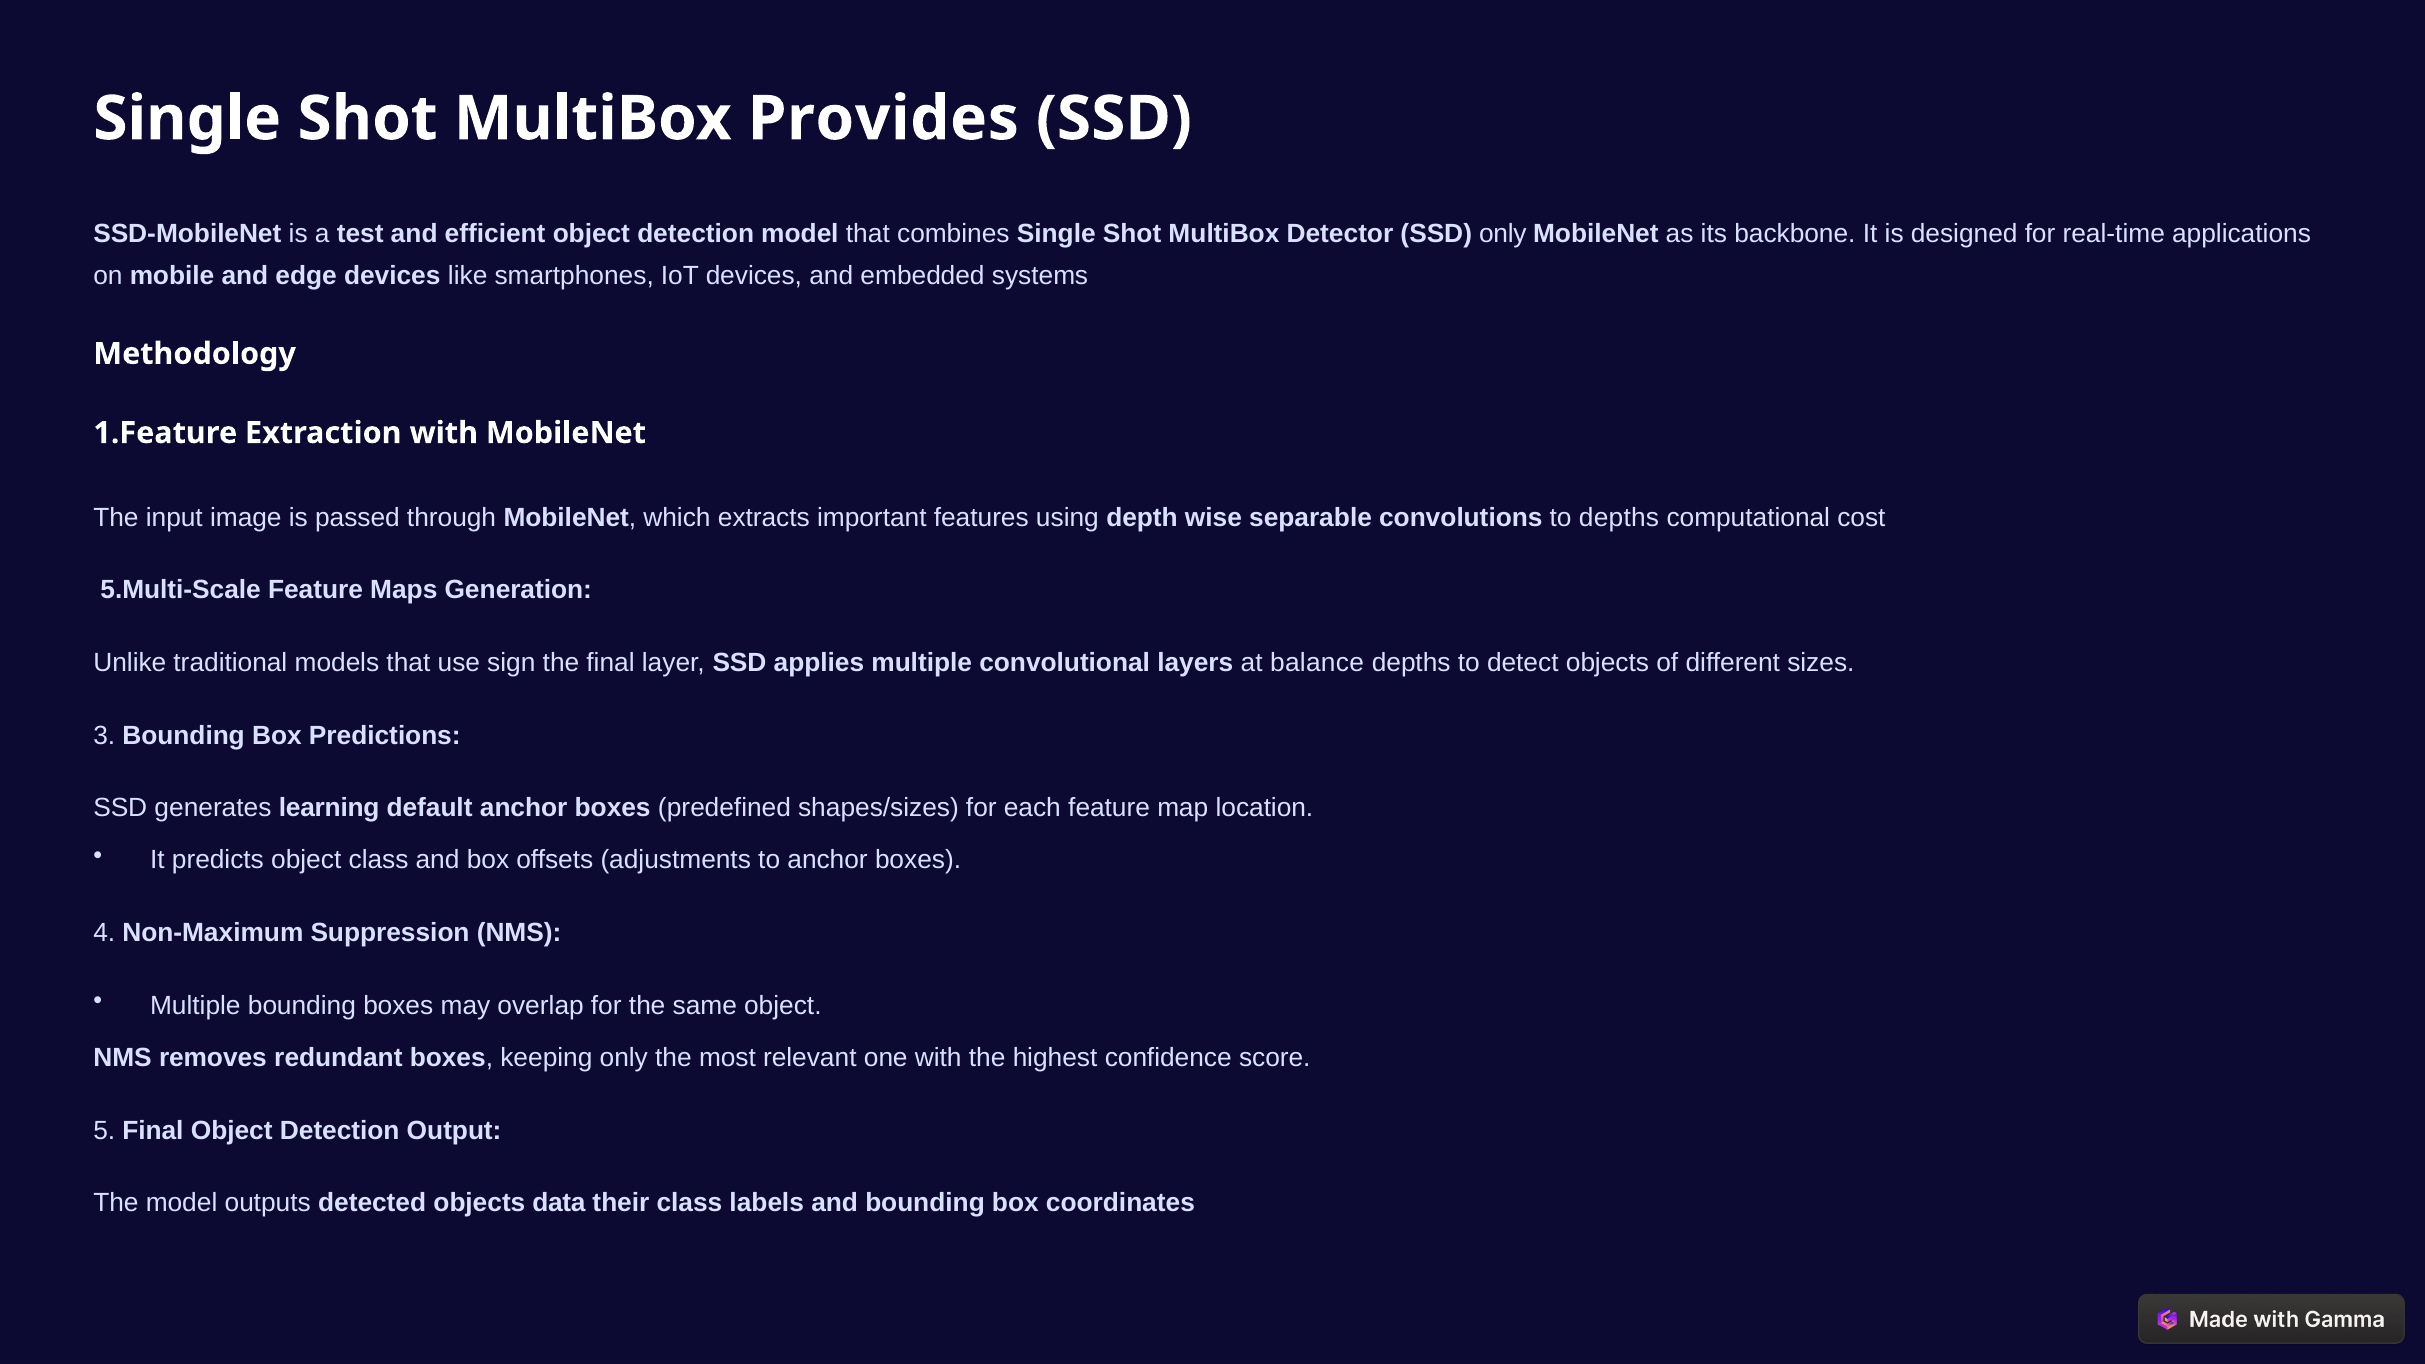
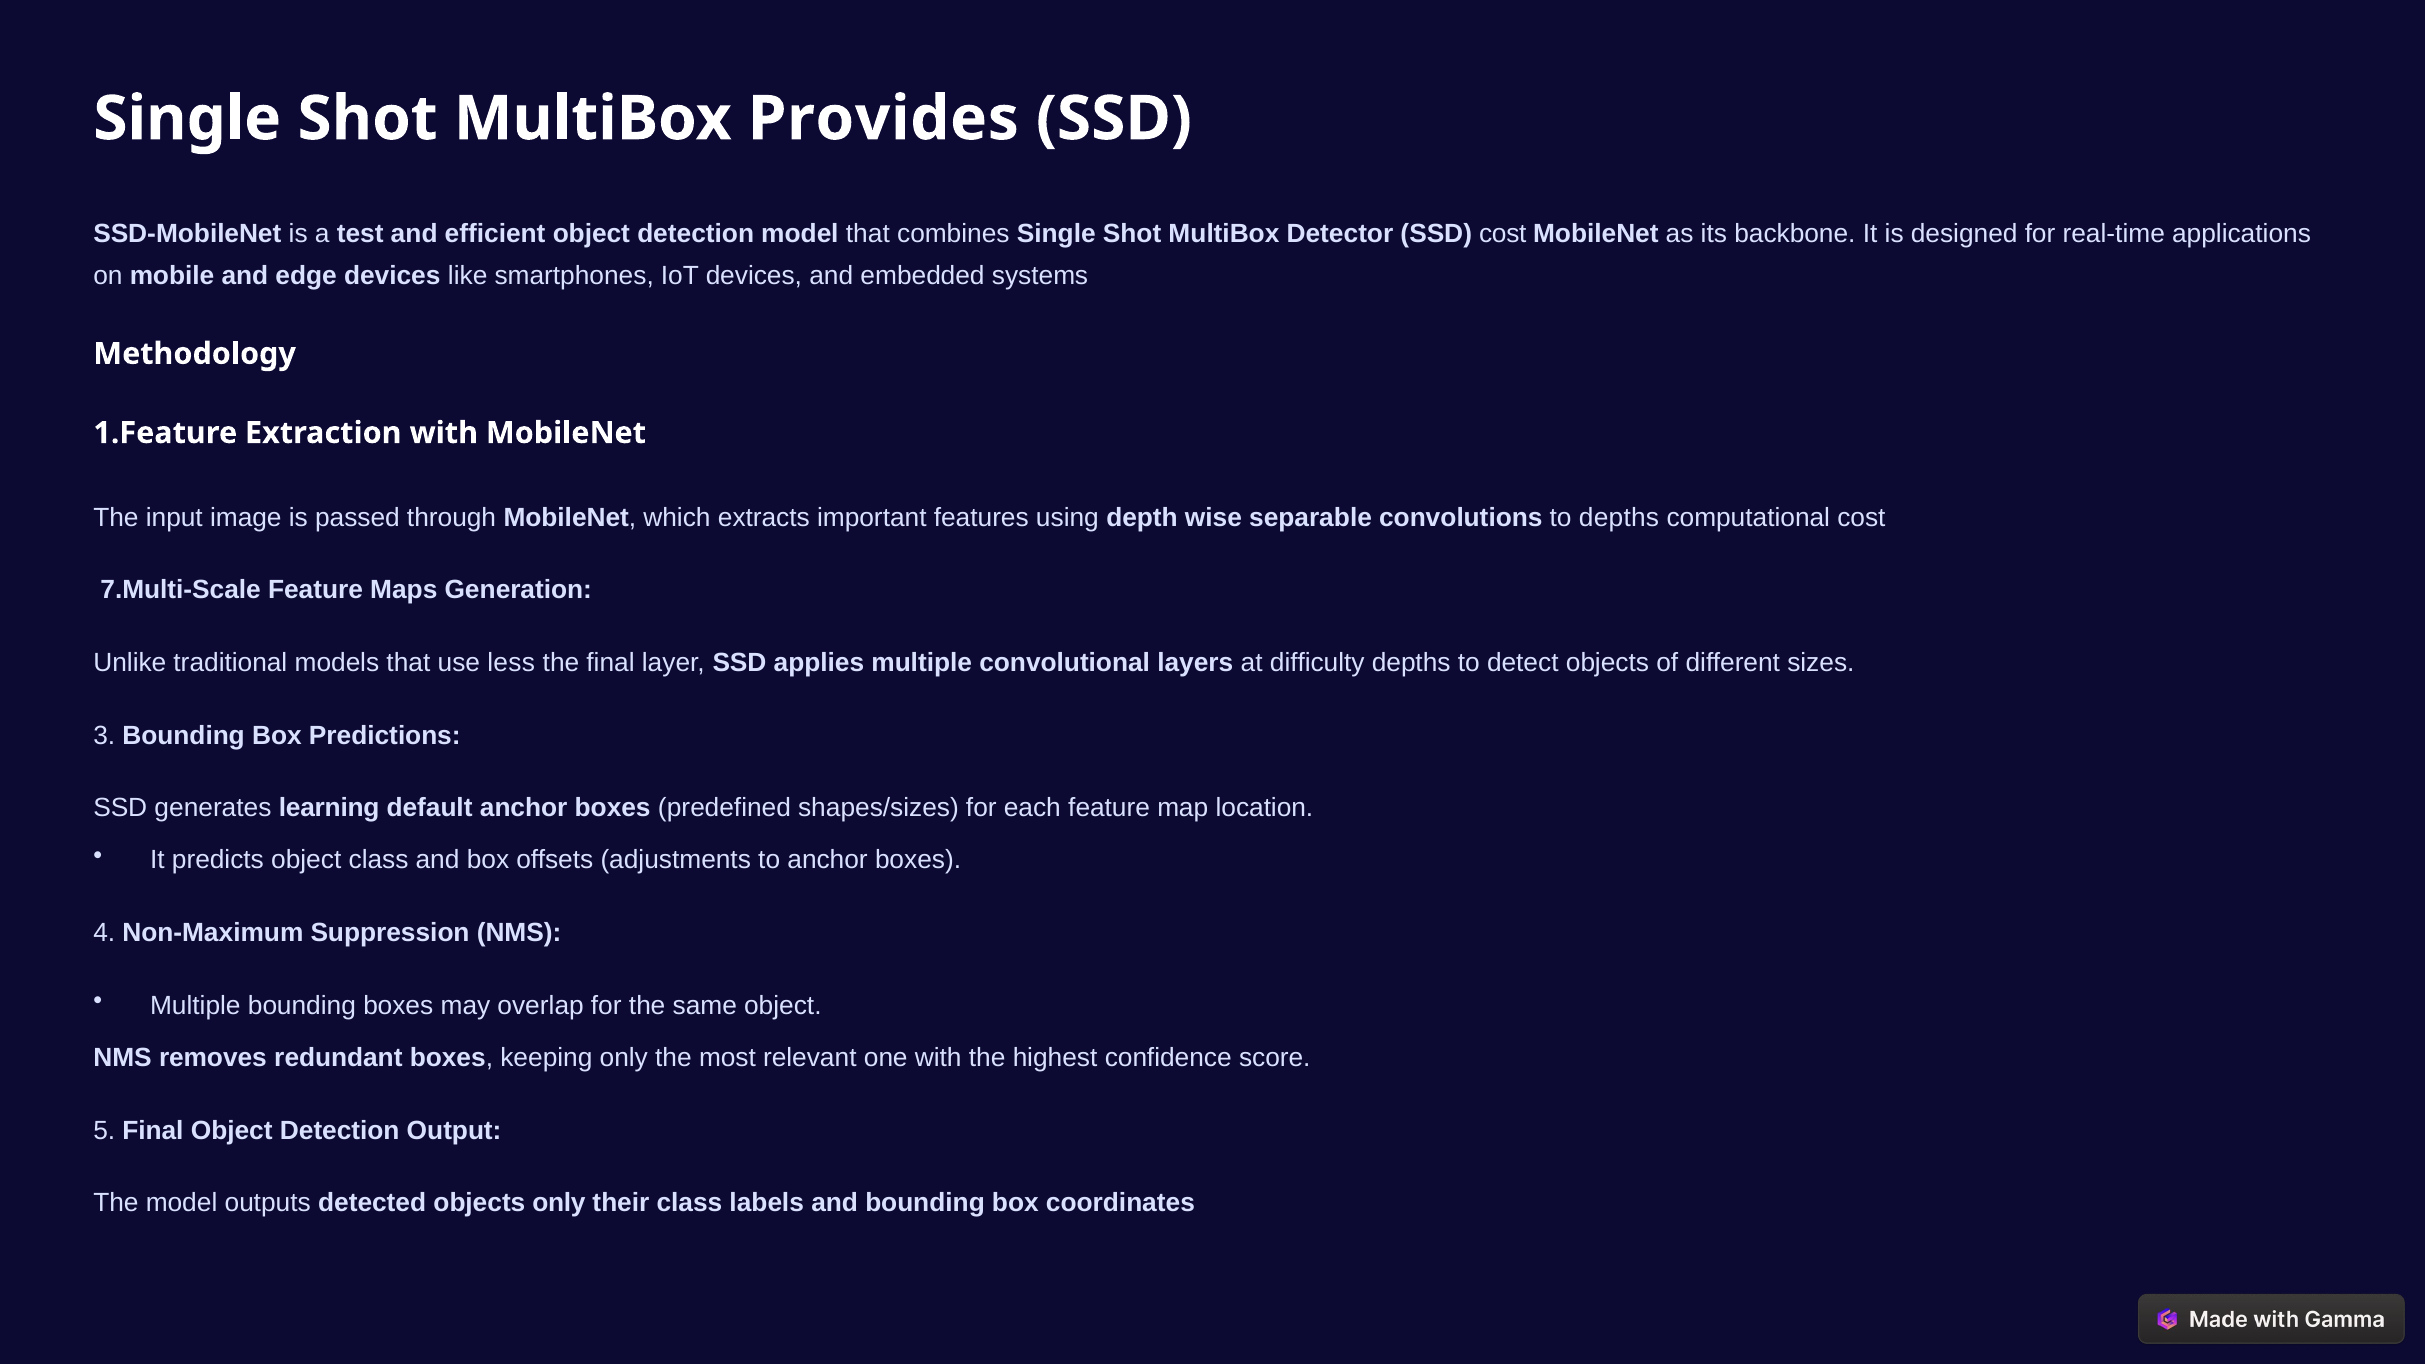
SSD only: only -> cost
5.Multi-Scale: 5.Multi-Scale -> 7.Multi-Scale
sign: sign -> less
balance: balance -> difficulty
objects data: data -> only
